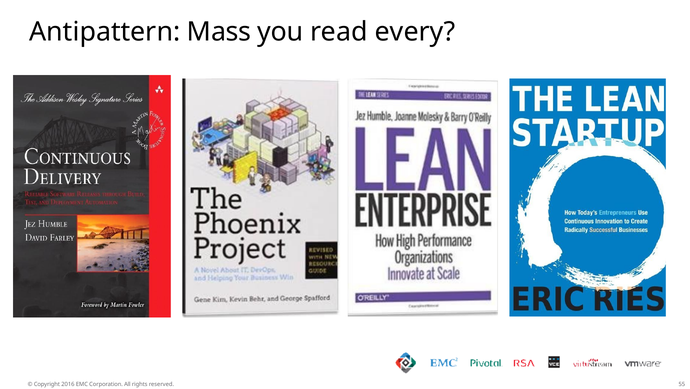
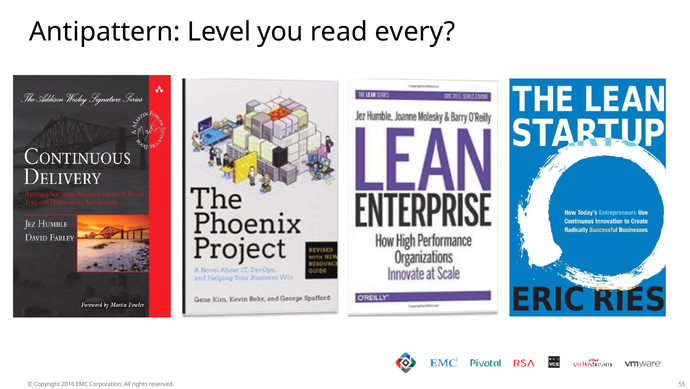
Mass: Mass -> Level
